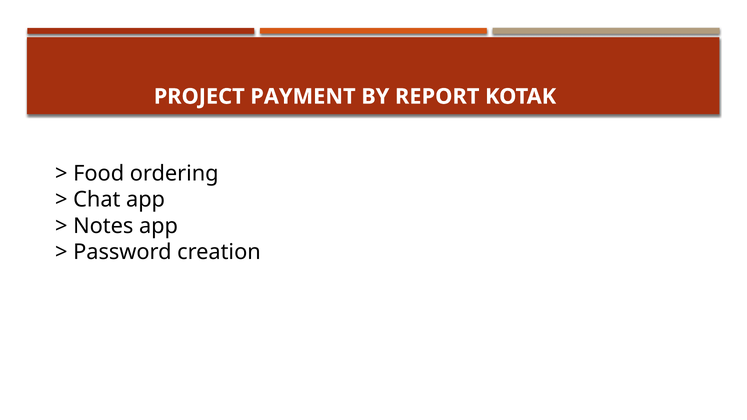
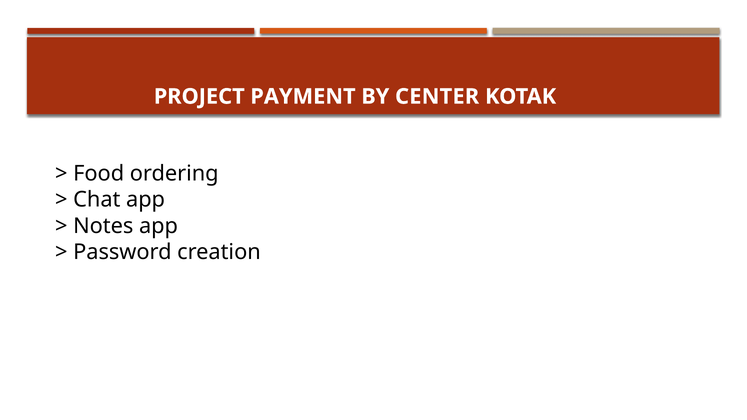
REPORT: REPORT -> CENTER
